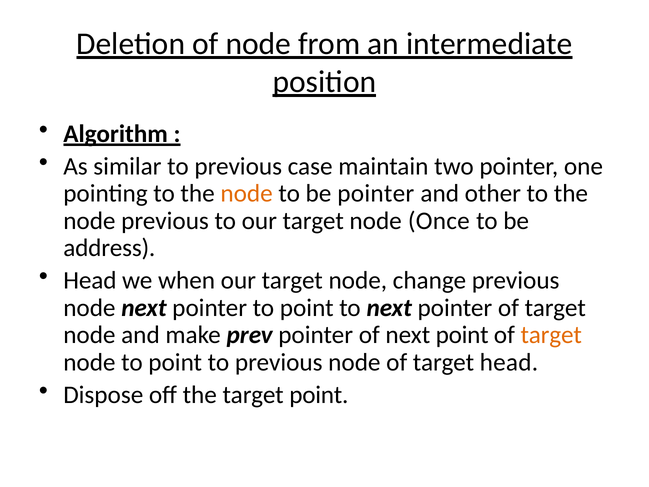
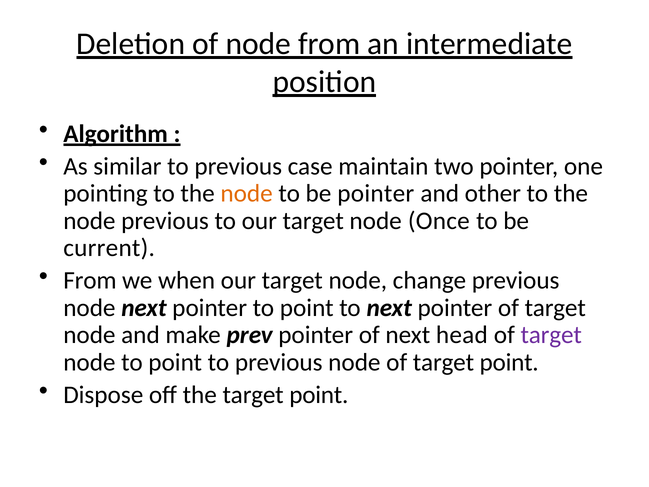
address: address -> current
Head at (90, 280): Head -> From
next point: point -> head
target at (551, 335) colour: orange -> purple
of target head: head -> point
